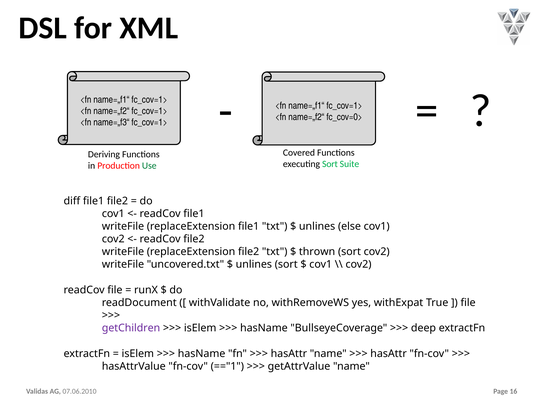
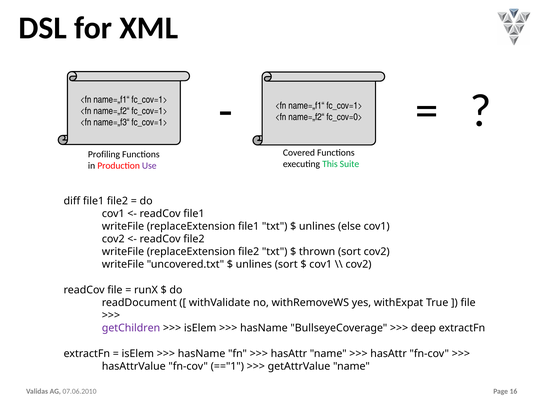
Deriving: Deriving -> Profiling
executing Sort: Sort -> This
Use colour: green -> purple
